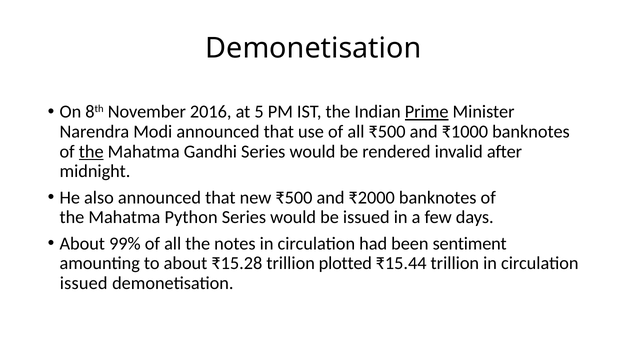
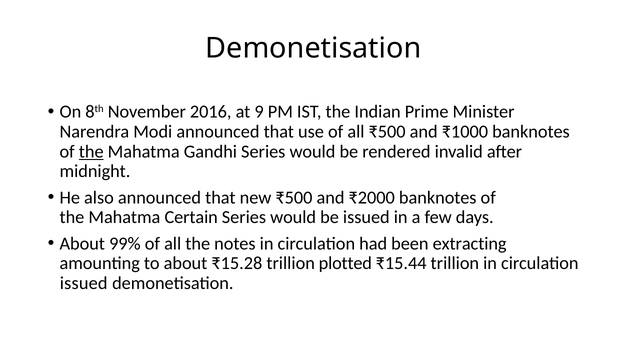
5: 5 -> 9
Prime underline: present -> none
Python: Python -> Certain
sentiment: sentiment -> extracting
